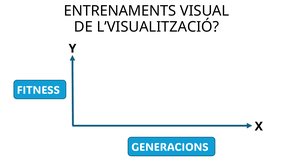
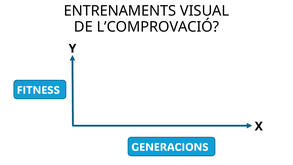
L’VISUALITZACIÓ: L’VISUALITZACIÓ -> L’COMPROVACIÓ
